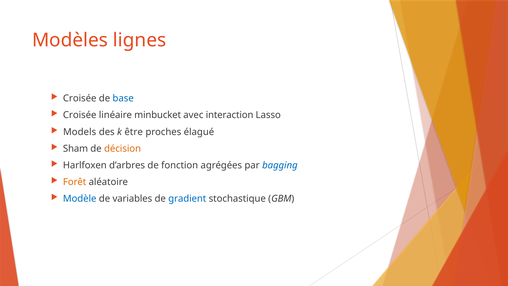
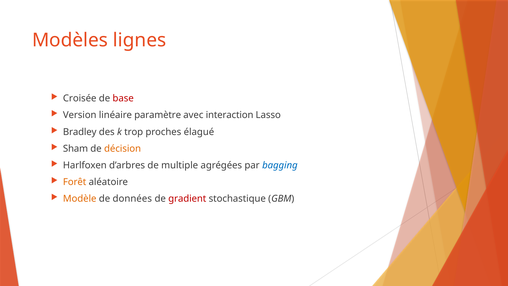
base colour: blue -> red
Croisée at (80, 115): Croisée -> Version
minbucket: minbucket -> paramètre
Models: Models -> Bradley
être: être -> trop
fonction: fonction -> multiple
Modèle colour: blue -> orange
variables: variables -> données
gradient colour: blue -> red
